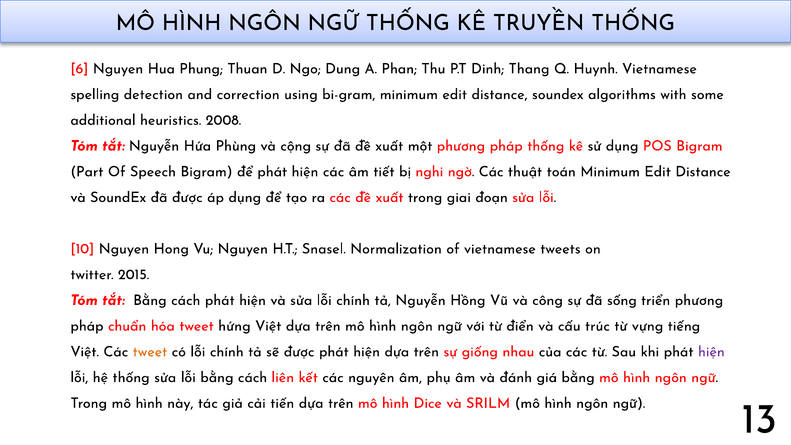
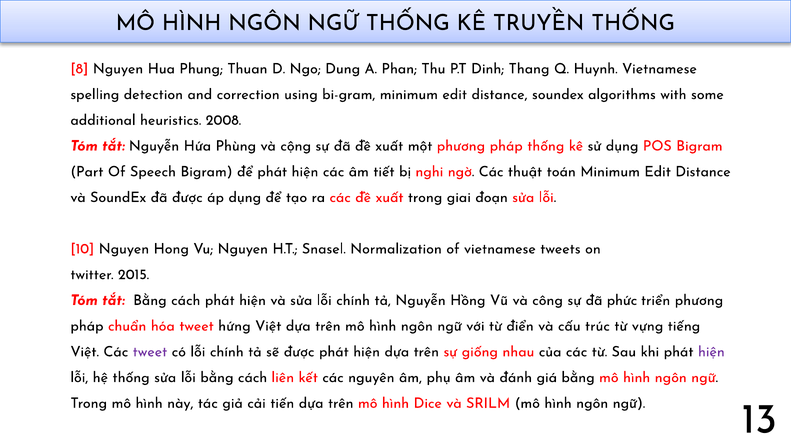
6: 6 -> 8
sống: sống -> phức
tweet at (150, 352) colour: orange -> purple
